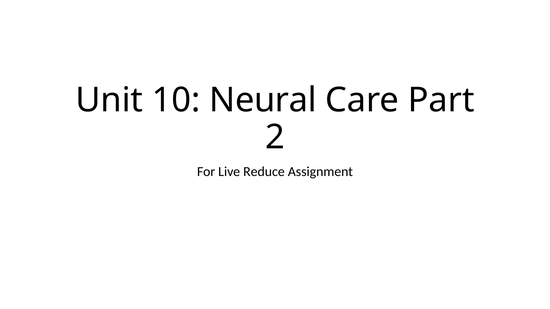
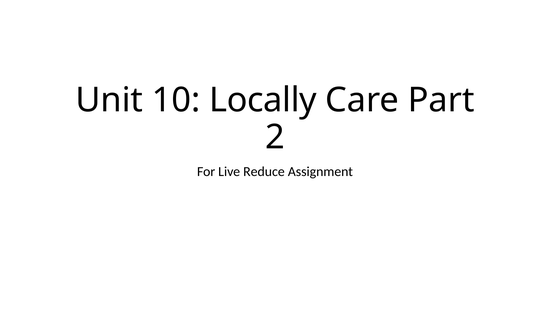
Neural: Neural -> Locally
